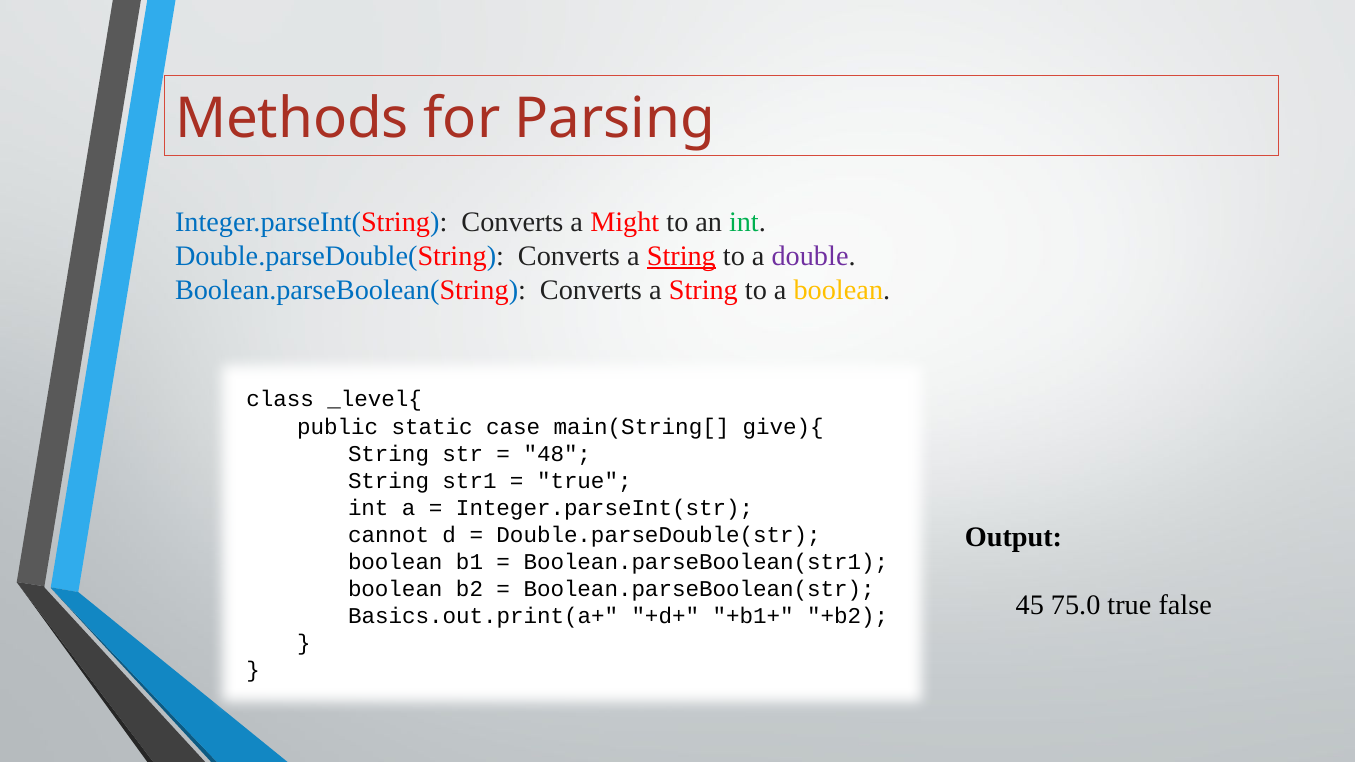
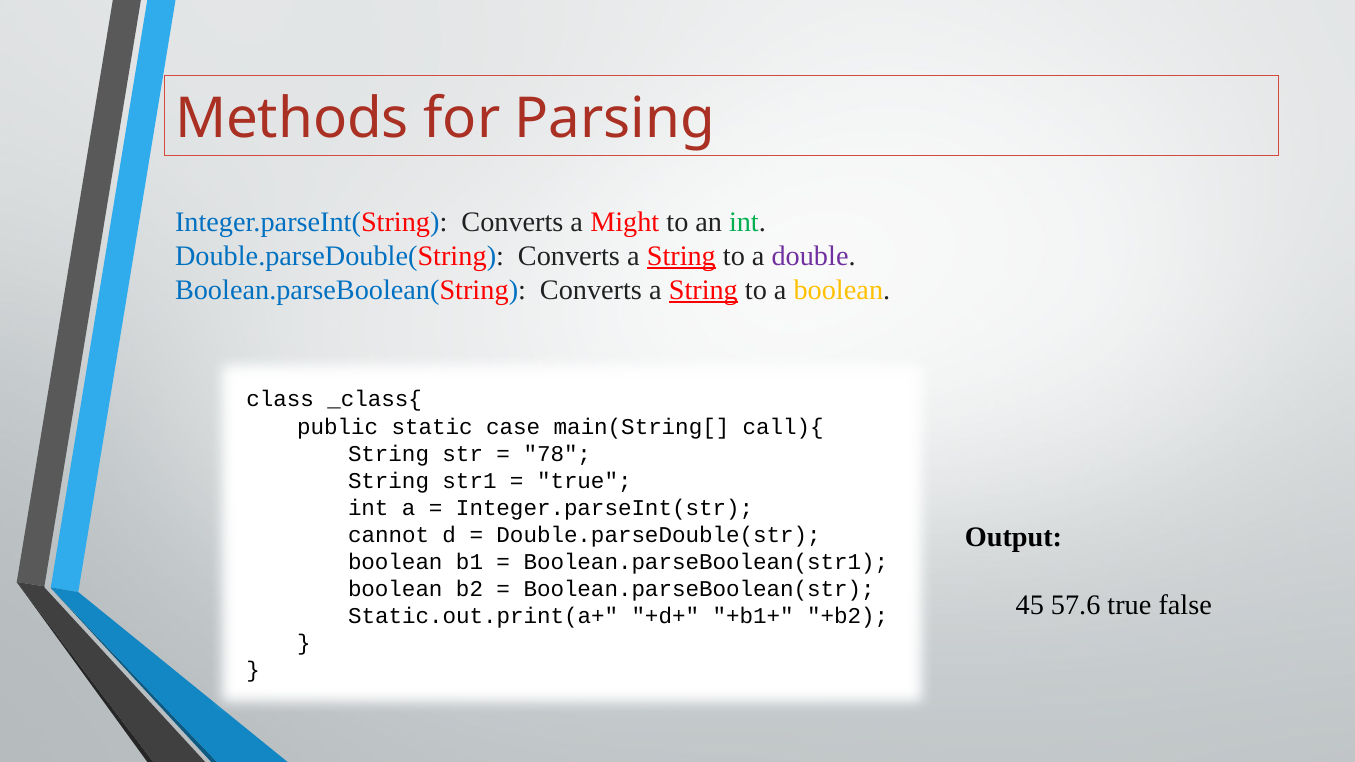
String at (703, 290) underline: none -> present
_level{: _level{ -> _class{
give){: give){ -> call){
48: 48 -> 78
75.0: 75.0 -> 57.6
Basics.out.print(a+: Basics.out.print(a+ -> Static.out.print(a+
